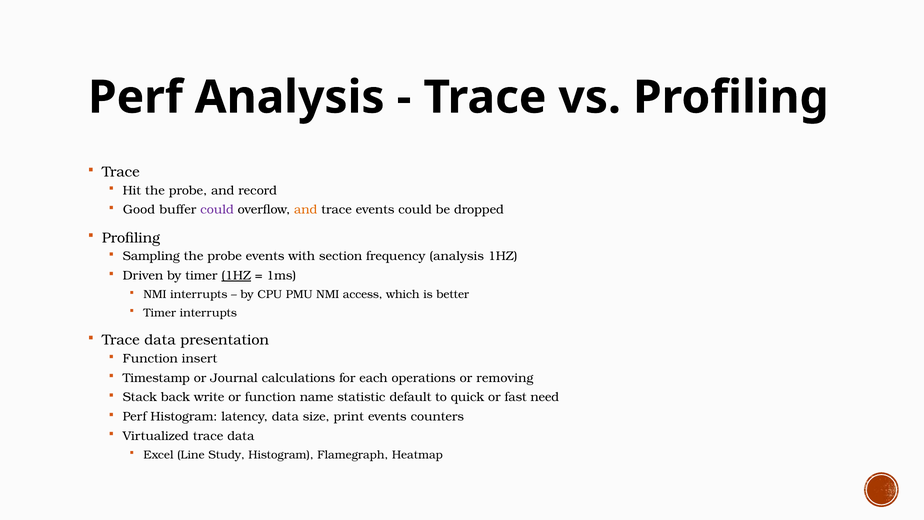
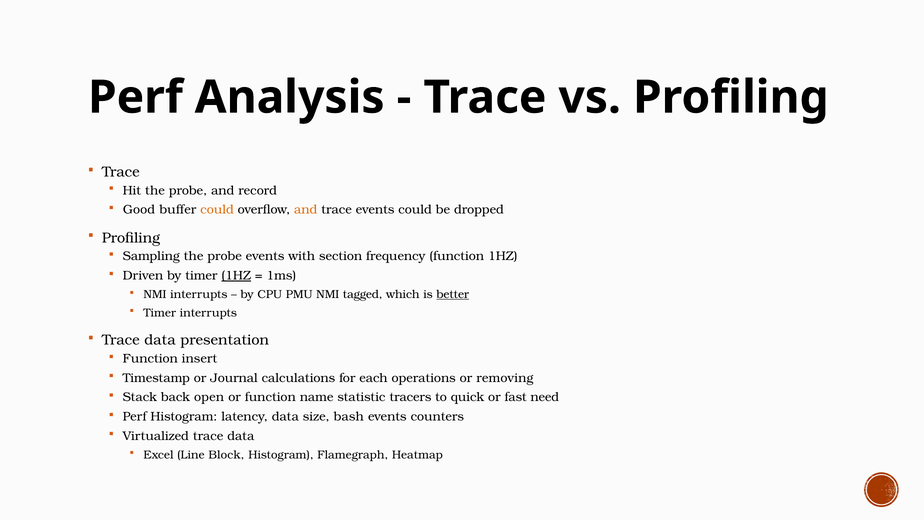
could at (217, 210) colour: purple -> orange
frequency analysis: analysis -> function
access: access -> tagged
better underline: none -> present
write: write -> open
default: default -> tracers
print: print -> bash
Study: Study -> Block
